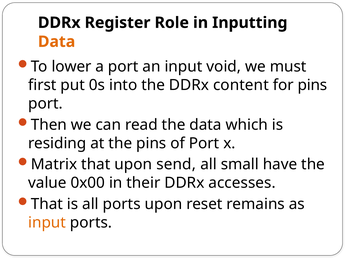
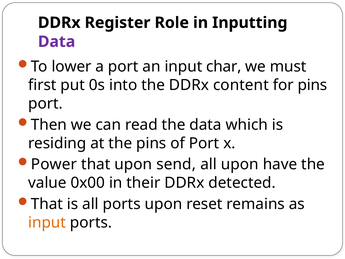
Data at (57, 42) colour: orange -> purple
void: void -> char
Matrix: Matrix -> Power
all small: small -> upon
accesses: accesses -> detected
